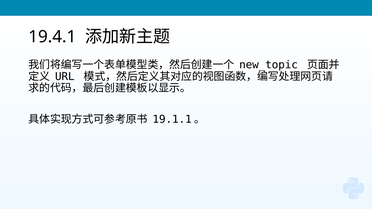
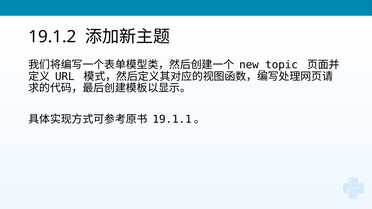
19.4.1: 19.4.1 -> 19.1.2
